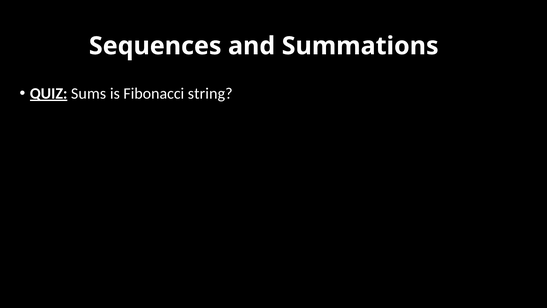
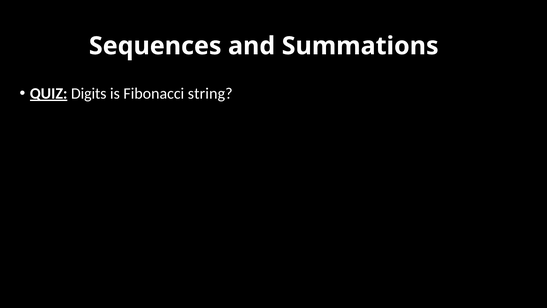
Sums: Sums -> Digits
